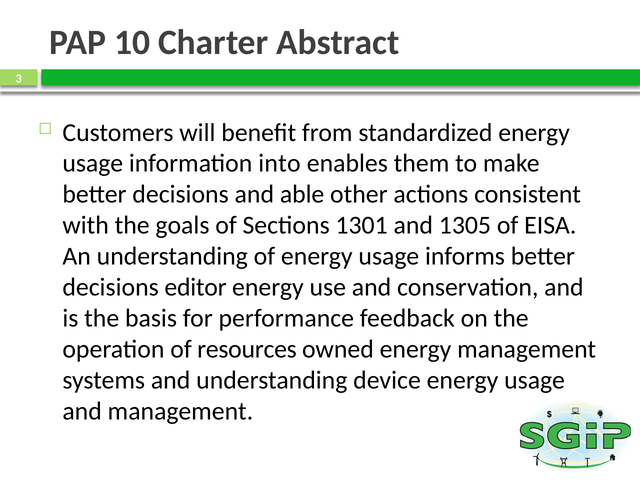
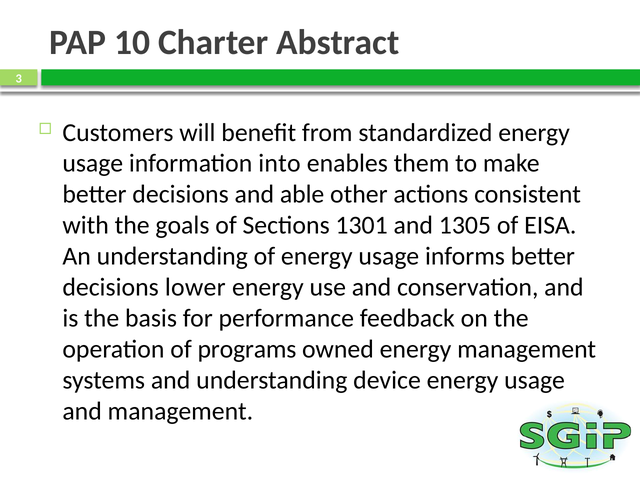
editor: editor -> lower
resources: resources -> programs
